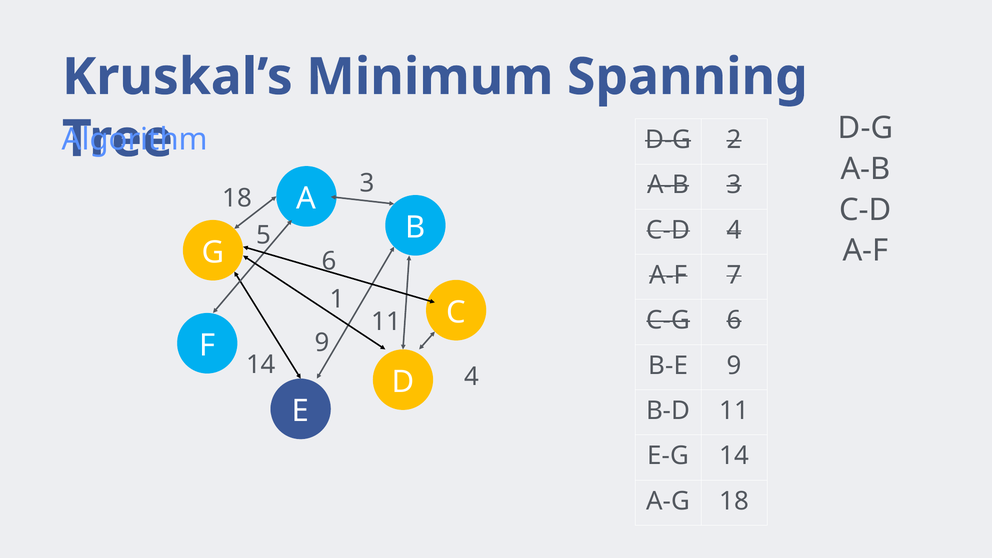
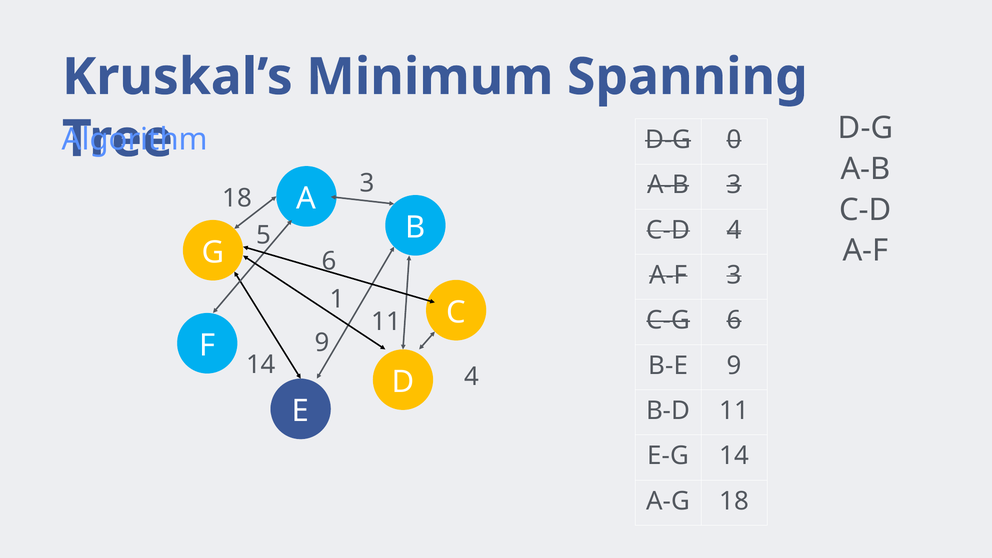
2: 2 -> 0
A-F 7: 7 -> 3
